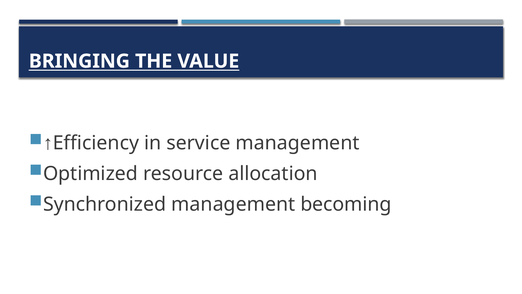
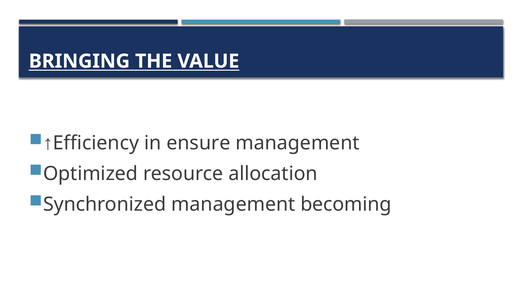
service: service -> ensure
